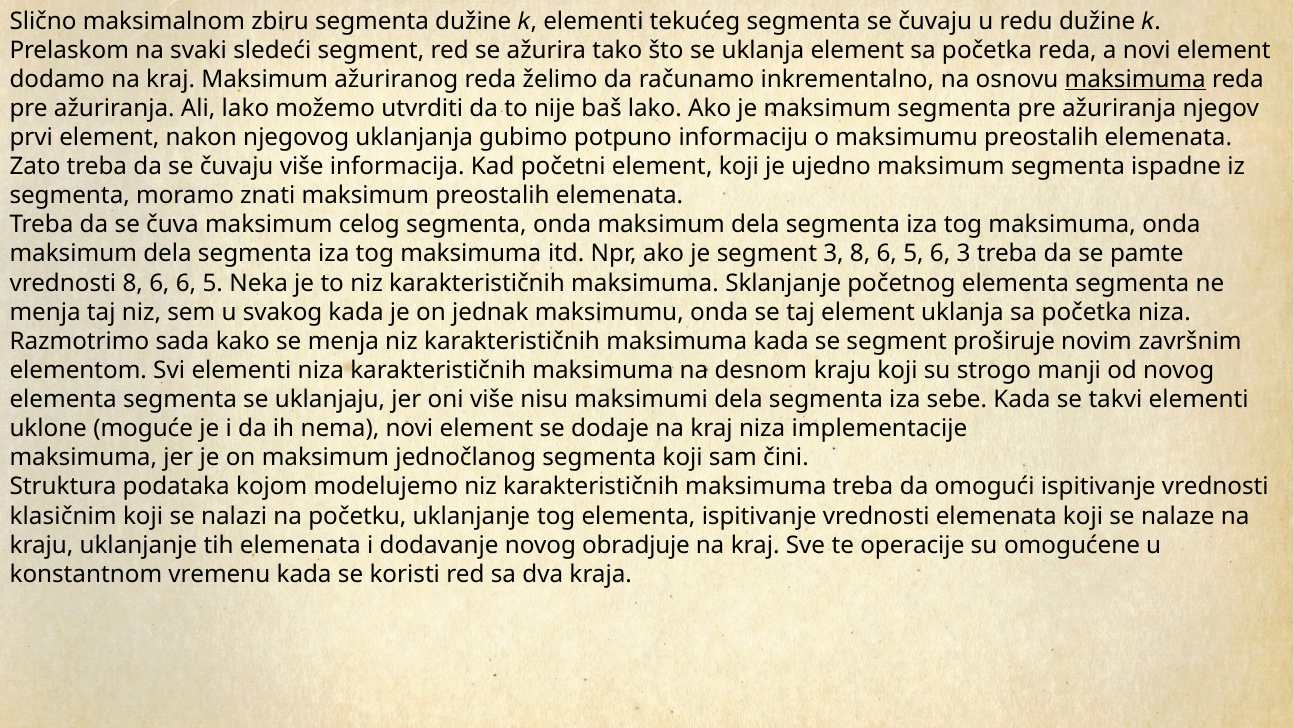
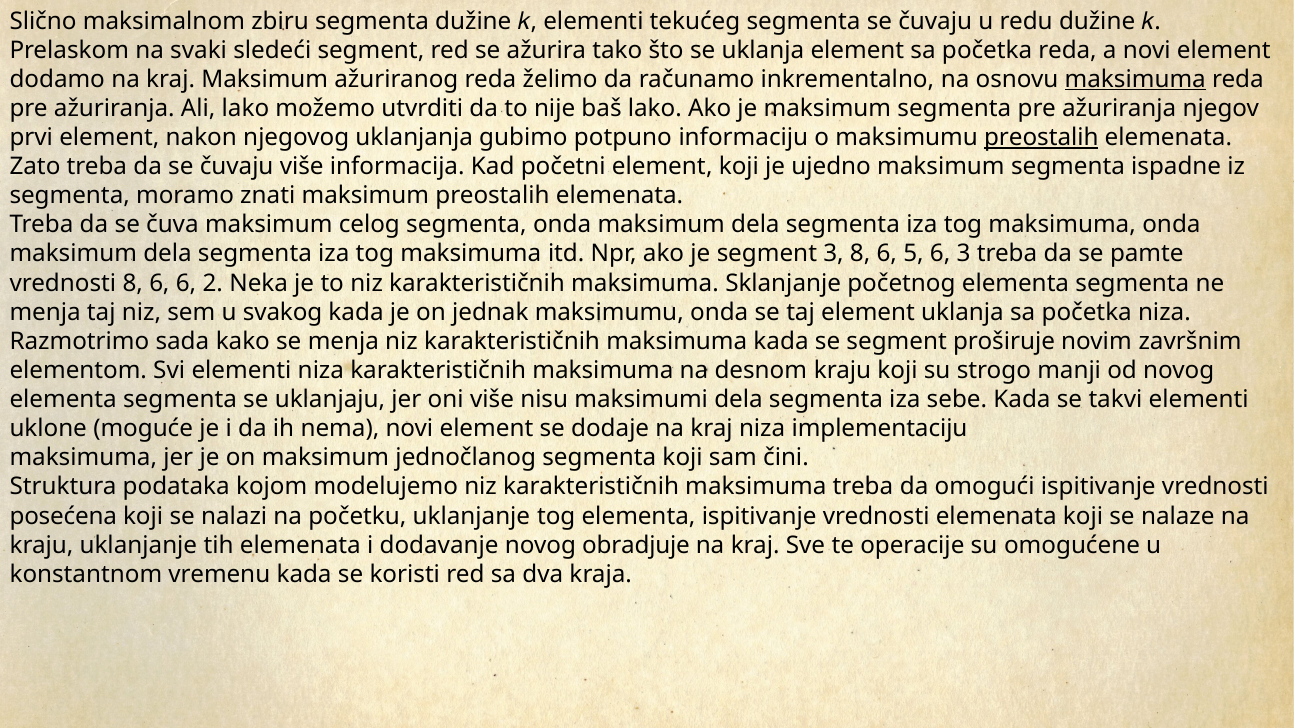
preostalih at (1041, 137) underline: none -> present
6 6 5: 5 -> 2
implementacije: implementacije -> implementaciju
klasičnim: klasičnim -> posećena
